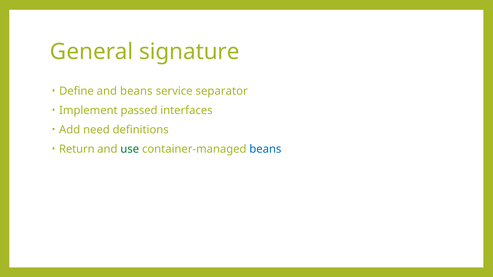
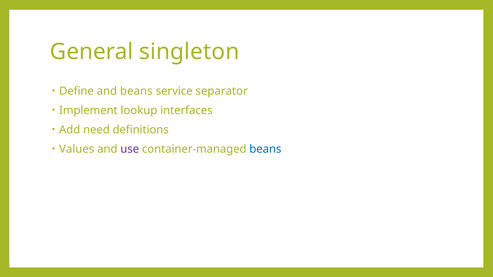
signature: signature -> singleton
passed: passed -> lookup
Return: Return -> Values
use colour: green -> purple
